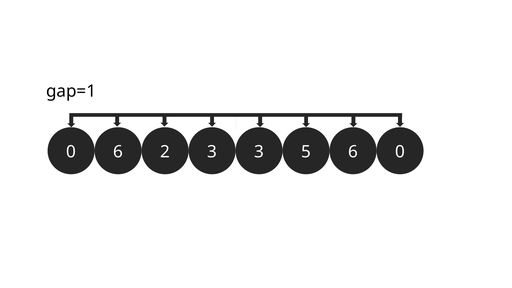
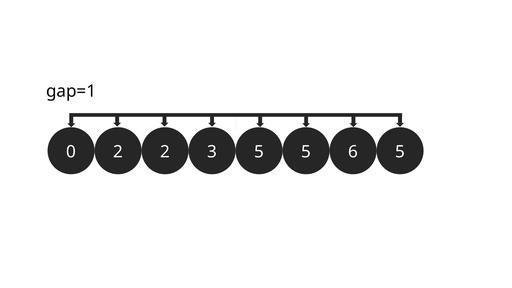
0 6: 6 -> 2
3 3: 3 -> 5
6 0: 0 -> 5
